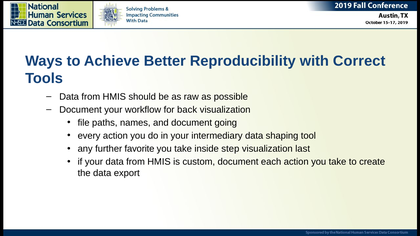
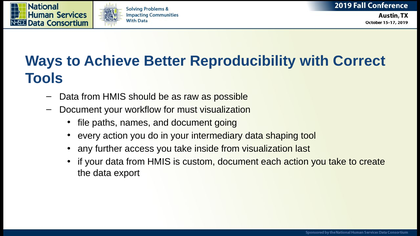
back: back -> must
favorite: favorite -> access
inside step: step -> from
